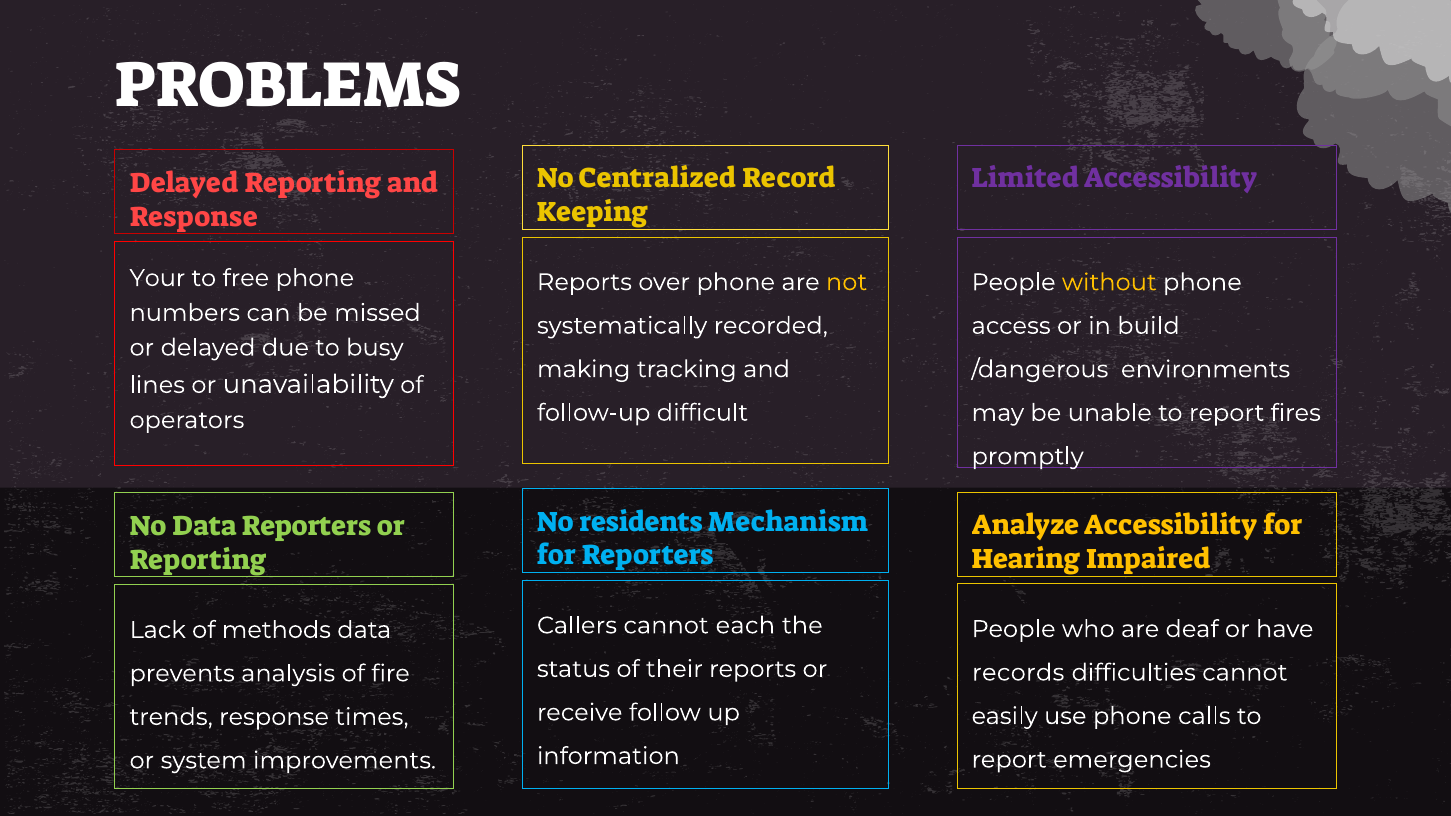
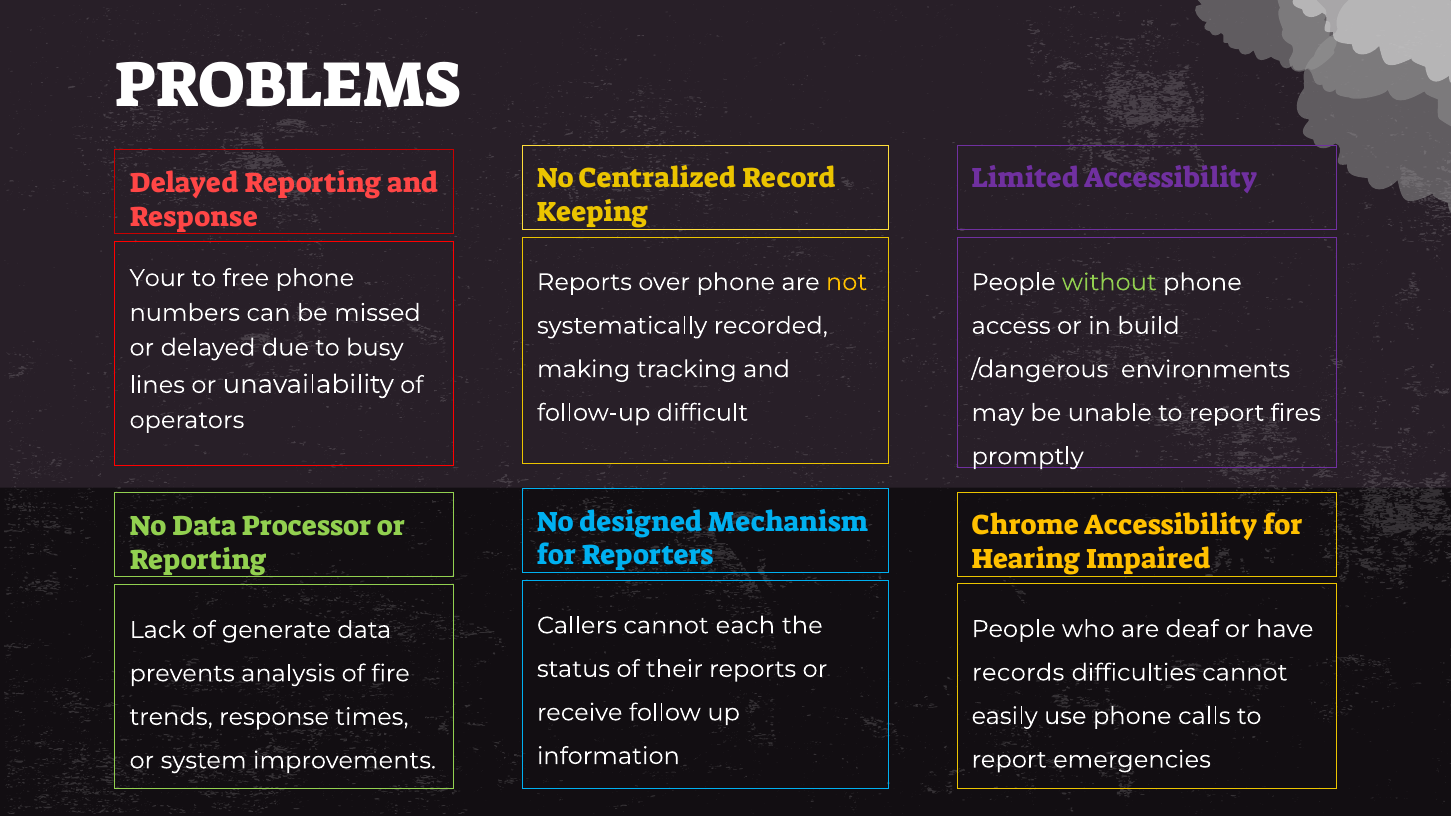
without colour: yellow -> light green
residents: residents -> designed
Analyze: Analyze -> Chrome
Data Reporters: Reporters -> Processor
methods: methods -> generate
